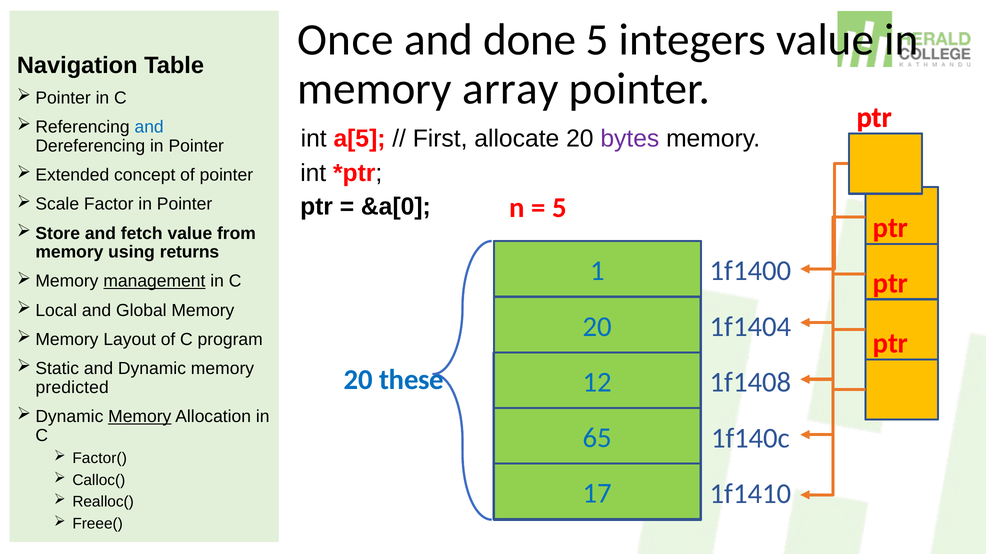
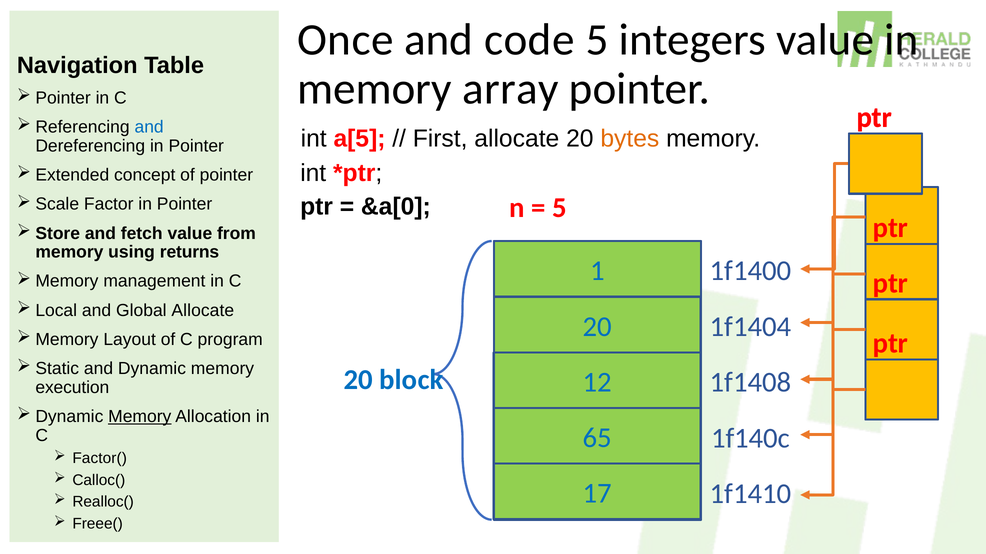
done: done -> code
bytes colour: purple -> orange
management underline: present -> none
Global Memory: Memory -> Allocate
these: these -> block
predicted: predicted -> execution
